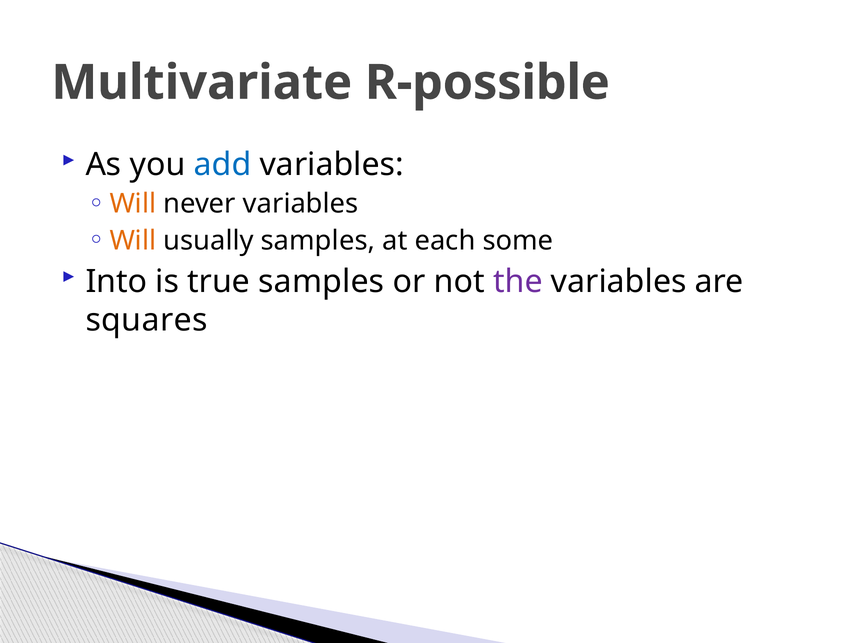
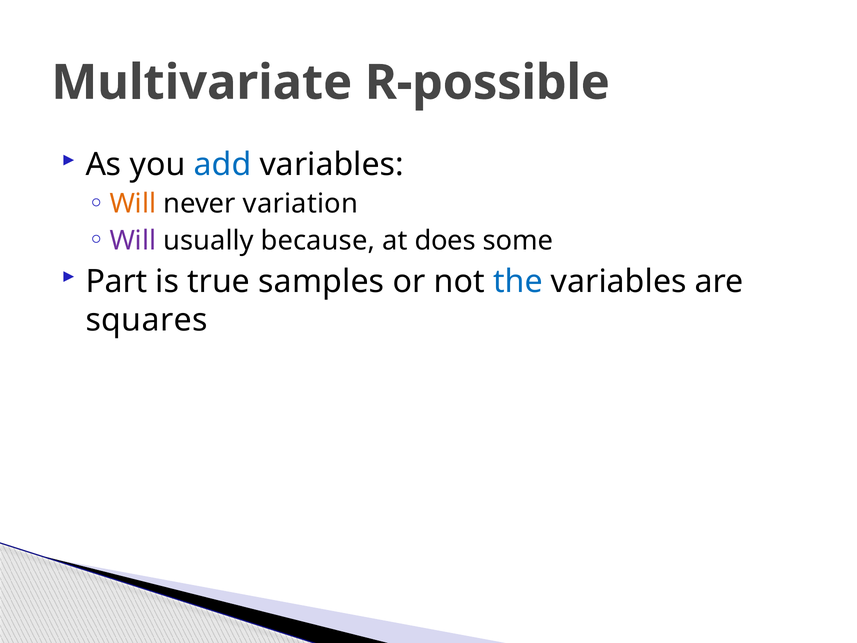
never variables: variables -> variation
Will at (133, 241) colour: orange -> purple
usually samples: samples -> because
each: each -> does
Into: Into -> Part
the colour: purple -> blue
